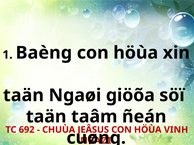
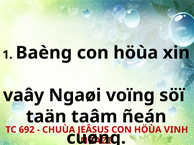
taän at (23, 96): taän -> vaây
giöõa: giöõa -> voïng
